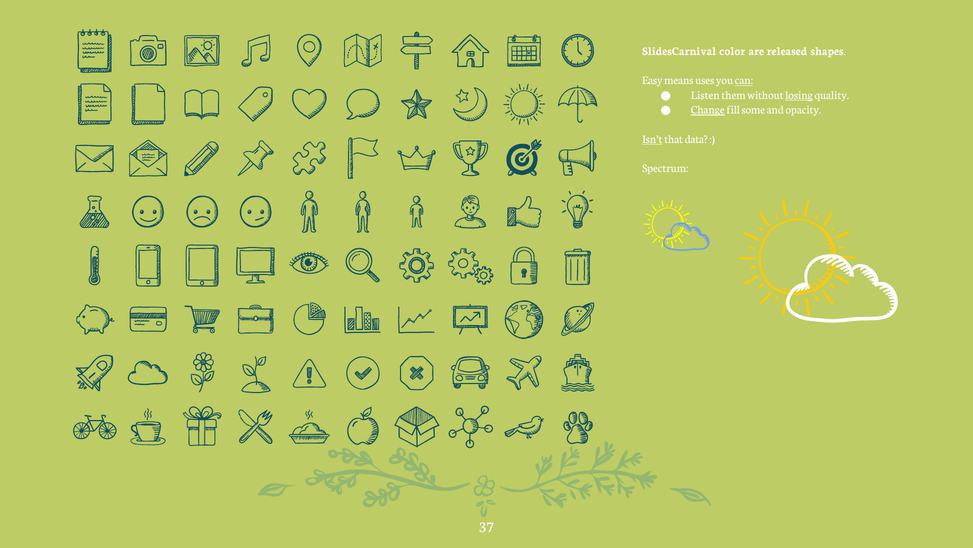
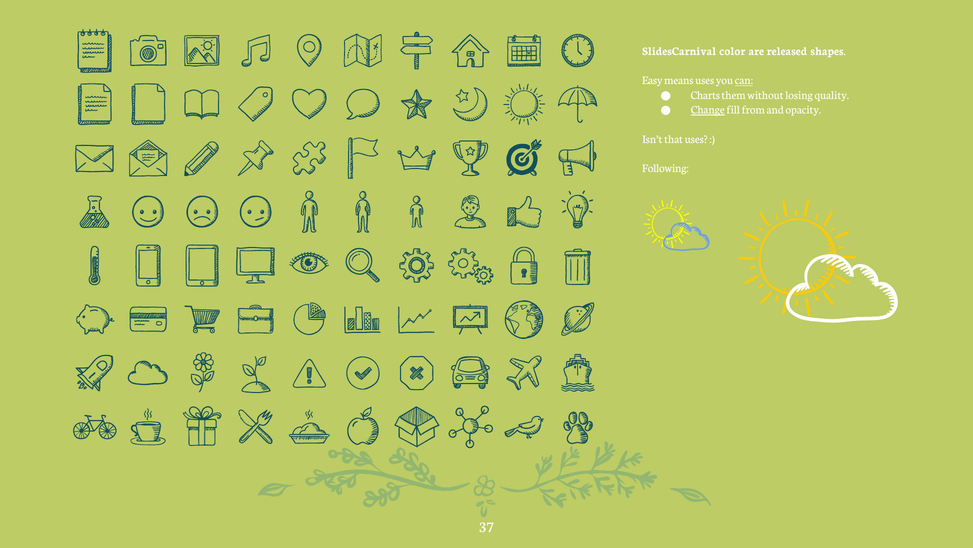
Listen: Listen -> Charts
losing underline: present -> none
some: some -> from
Isn’t underline: present -> none
that data: data -> uses
Spectrum: Spectrum -> Following
